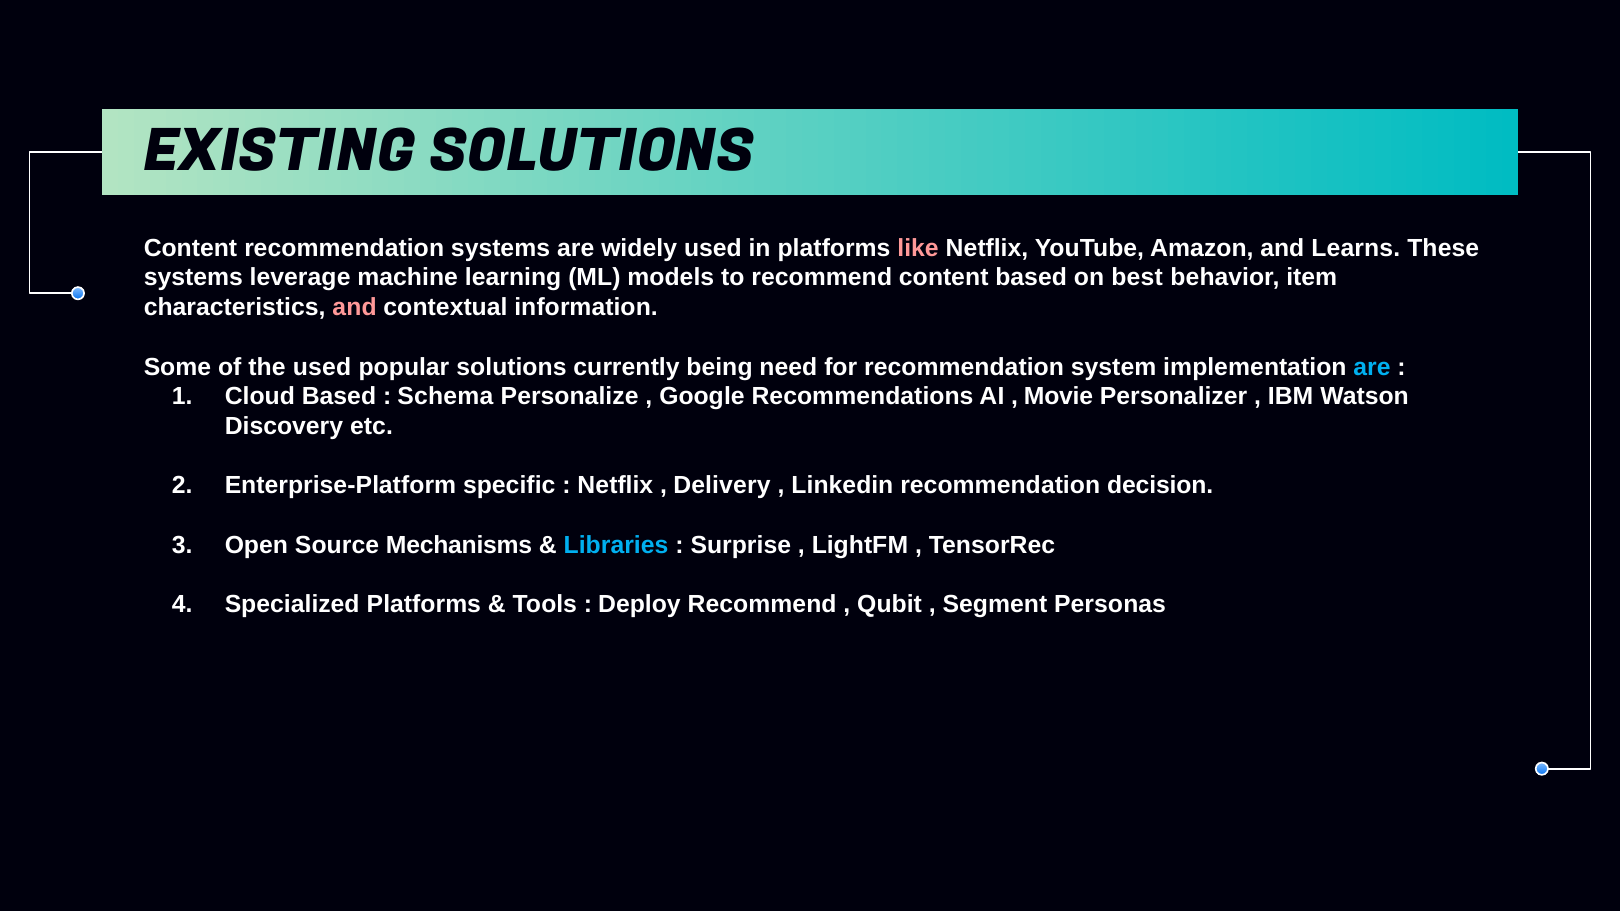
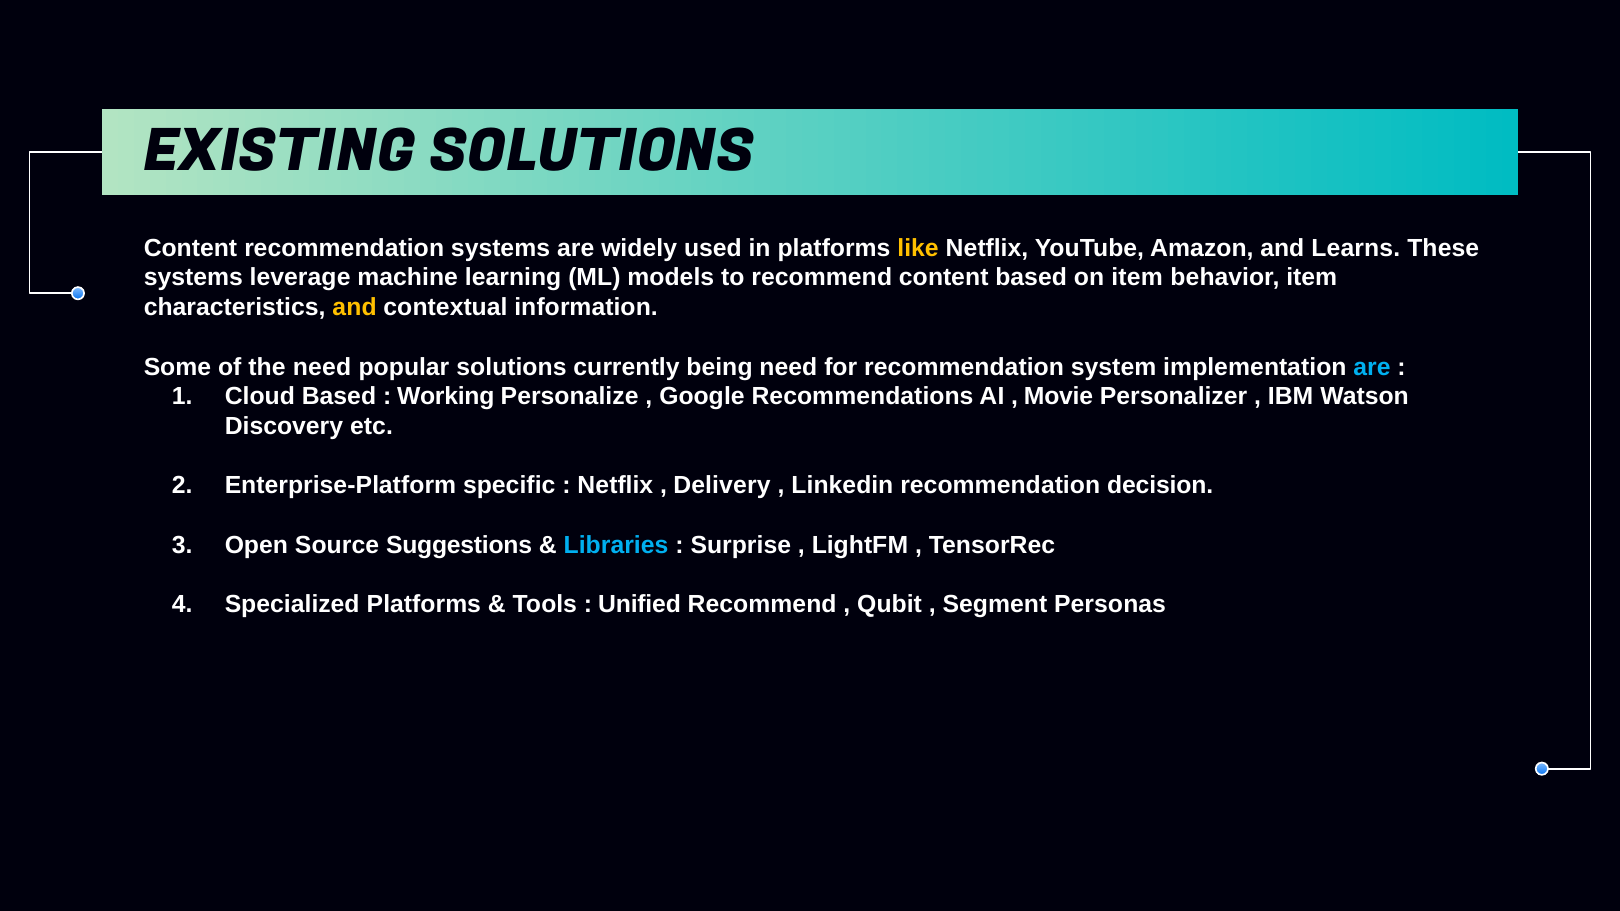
like colour: pink -> yellow
on best: best -> item
and at (355, 308) colour: pink -> yellow
the used: used -> need
Schema: Schema -> Working
Mechanisms: Mechanisms -> Suggestions
Deploy: Deploy -> Unified
